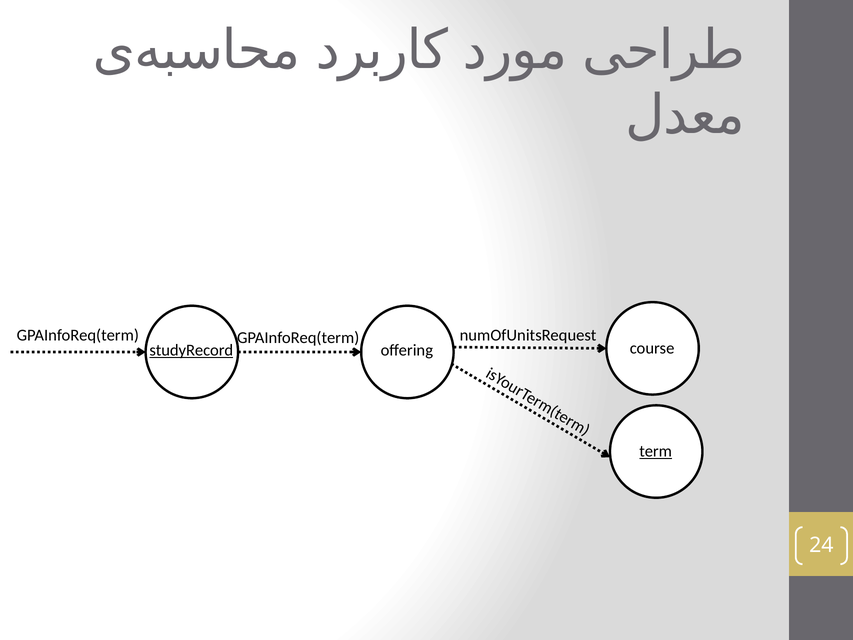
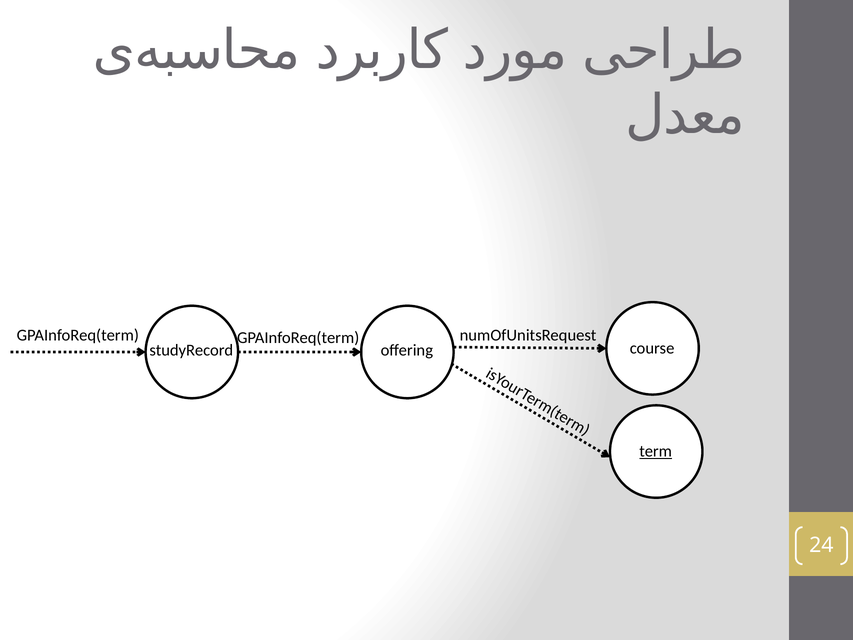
studyRecord underline: present -> none
